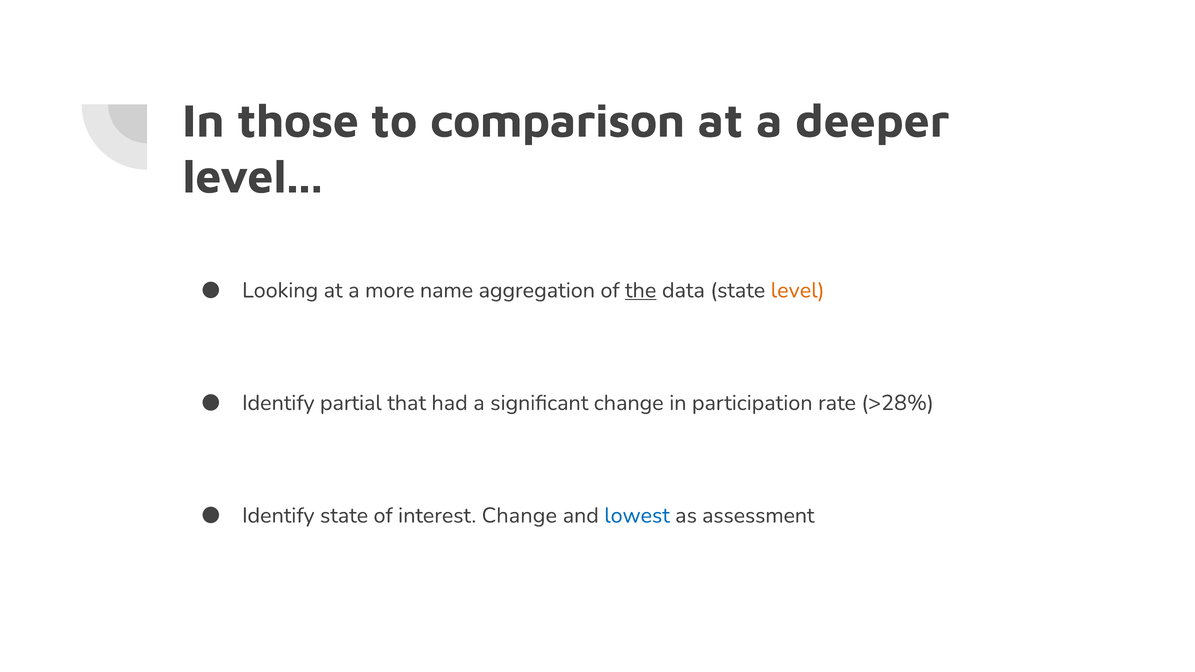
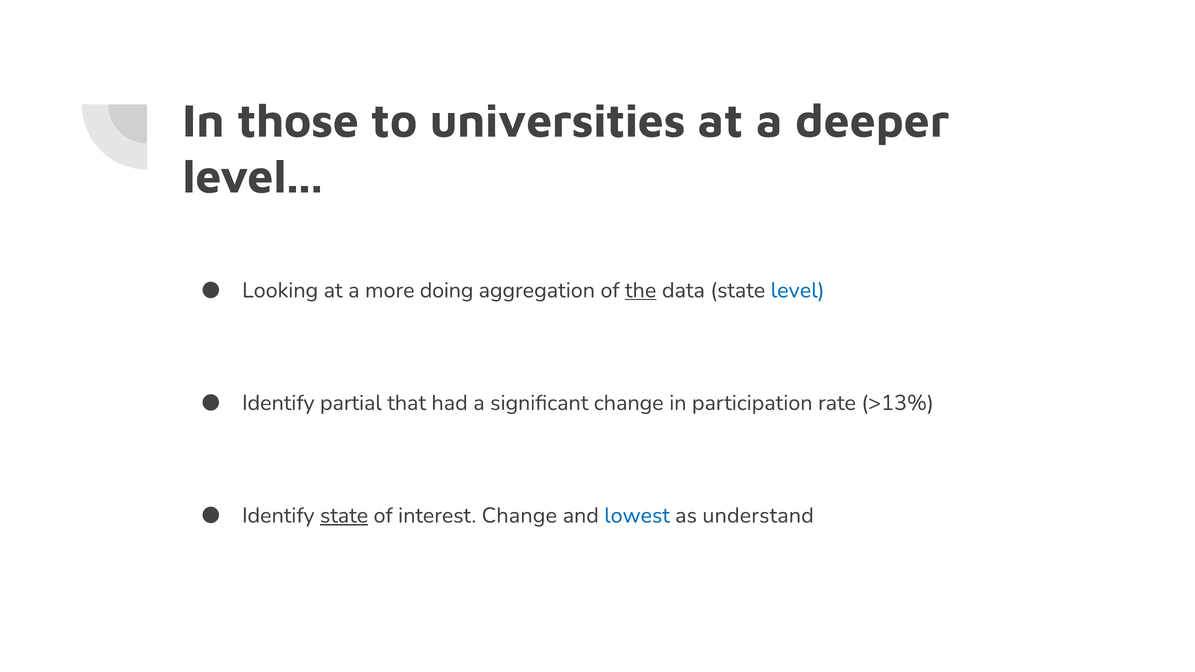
comparison: comparison -> universities
name: name -> doing
level at (798, 290) colour: orange -> blue
>28%: >28% -> >13%
state at (344, 516) underline: none -> present
assessment: assessment -> understand
